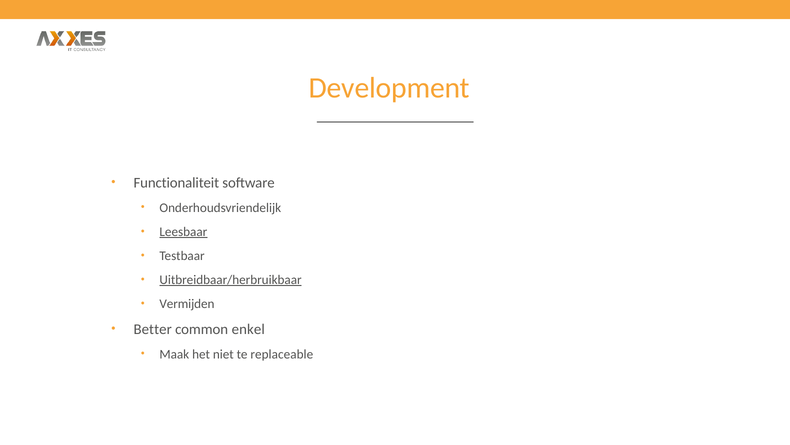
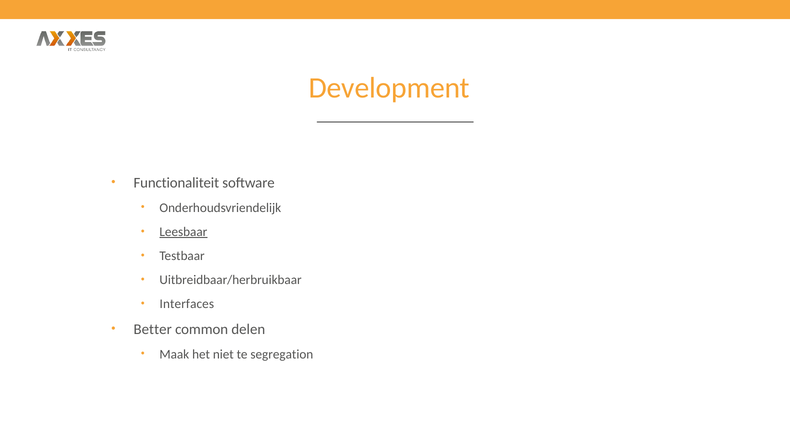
Uitbreidbaar/herbruikbaar underline: present -> none
Vermijden: Vermijden -> Interfaces
enkel: enkel -> delen
replaceable: replaceable -> segregation
